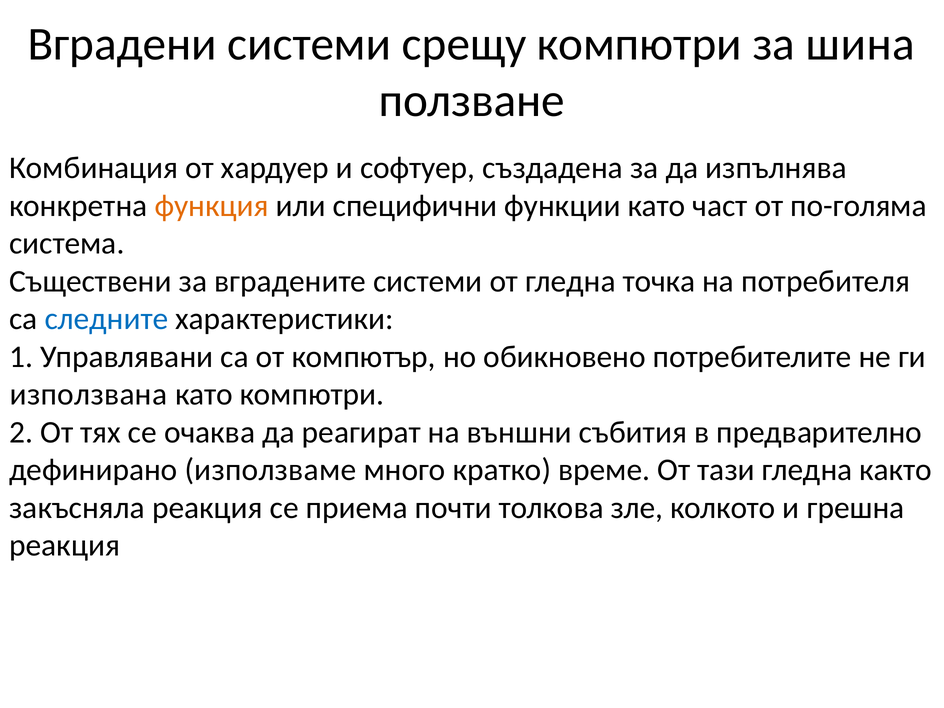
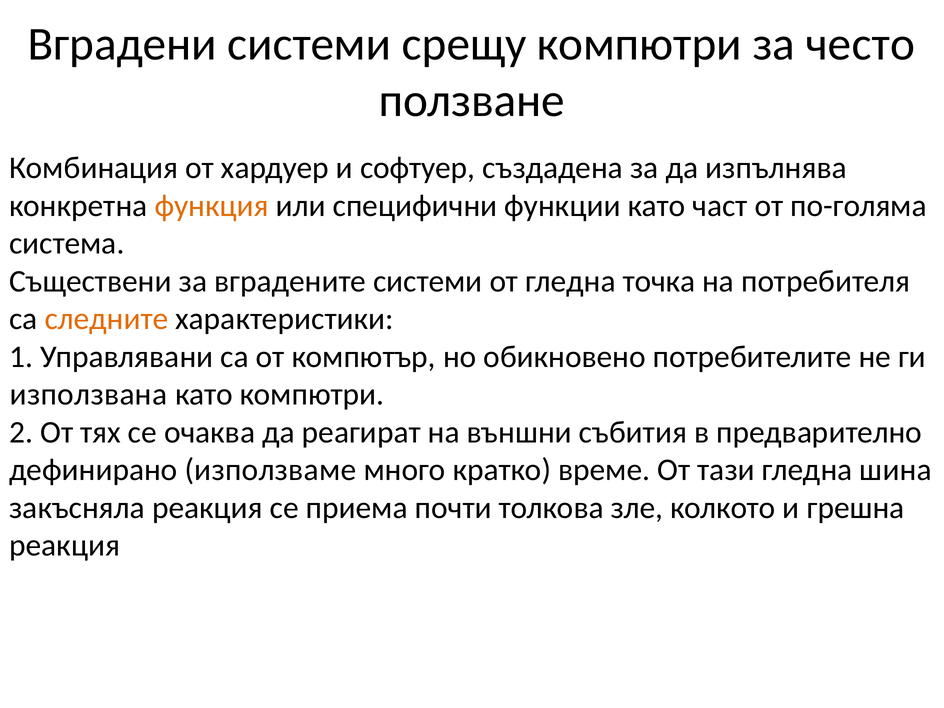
шина: шина -> често
следните colour: blue -> orange
както: както -> шина
